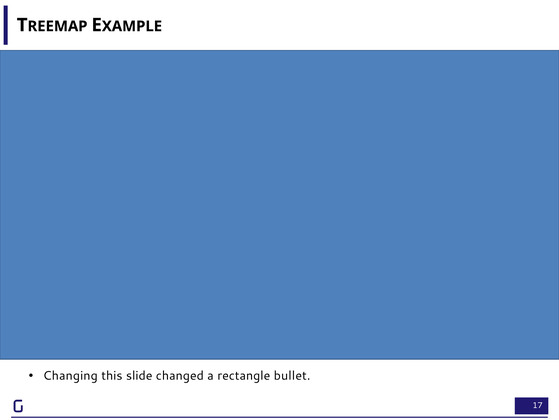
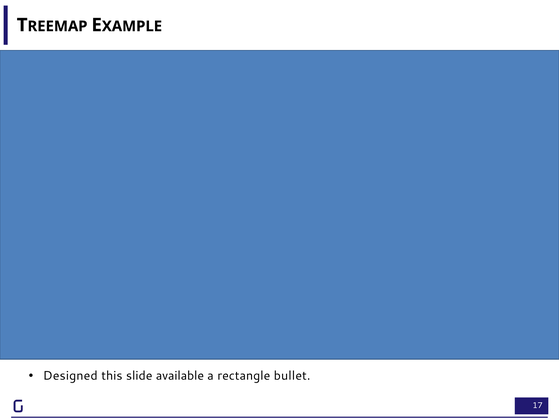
Changing: Changing -> Designed
changed: changed -> available
